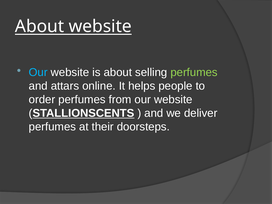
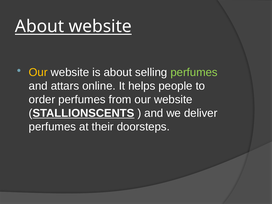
Our at (38, 72) colour: light blue -> yellow
